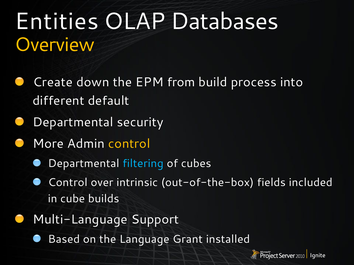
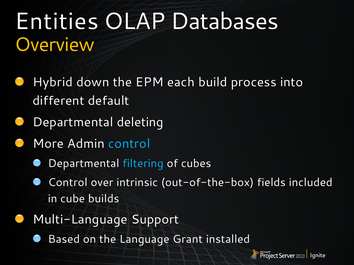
Create: Create -> Hybrid
from: from -> each
security: security -> deleting
control at (129, 144) colour: yellow -> light blue
